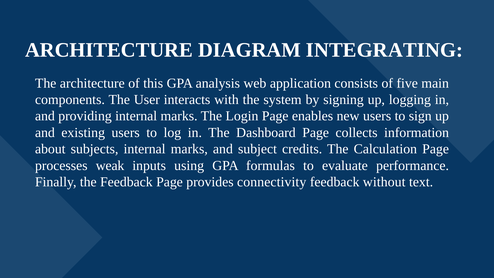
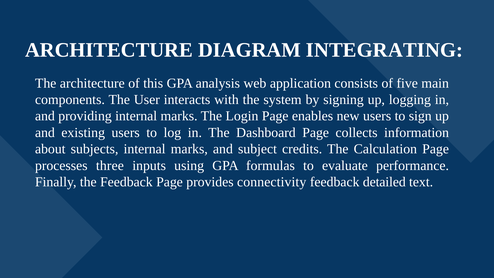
weak: weak -> three
without: without -> detailed
